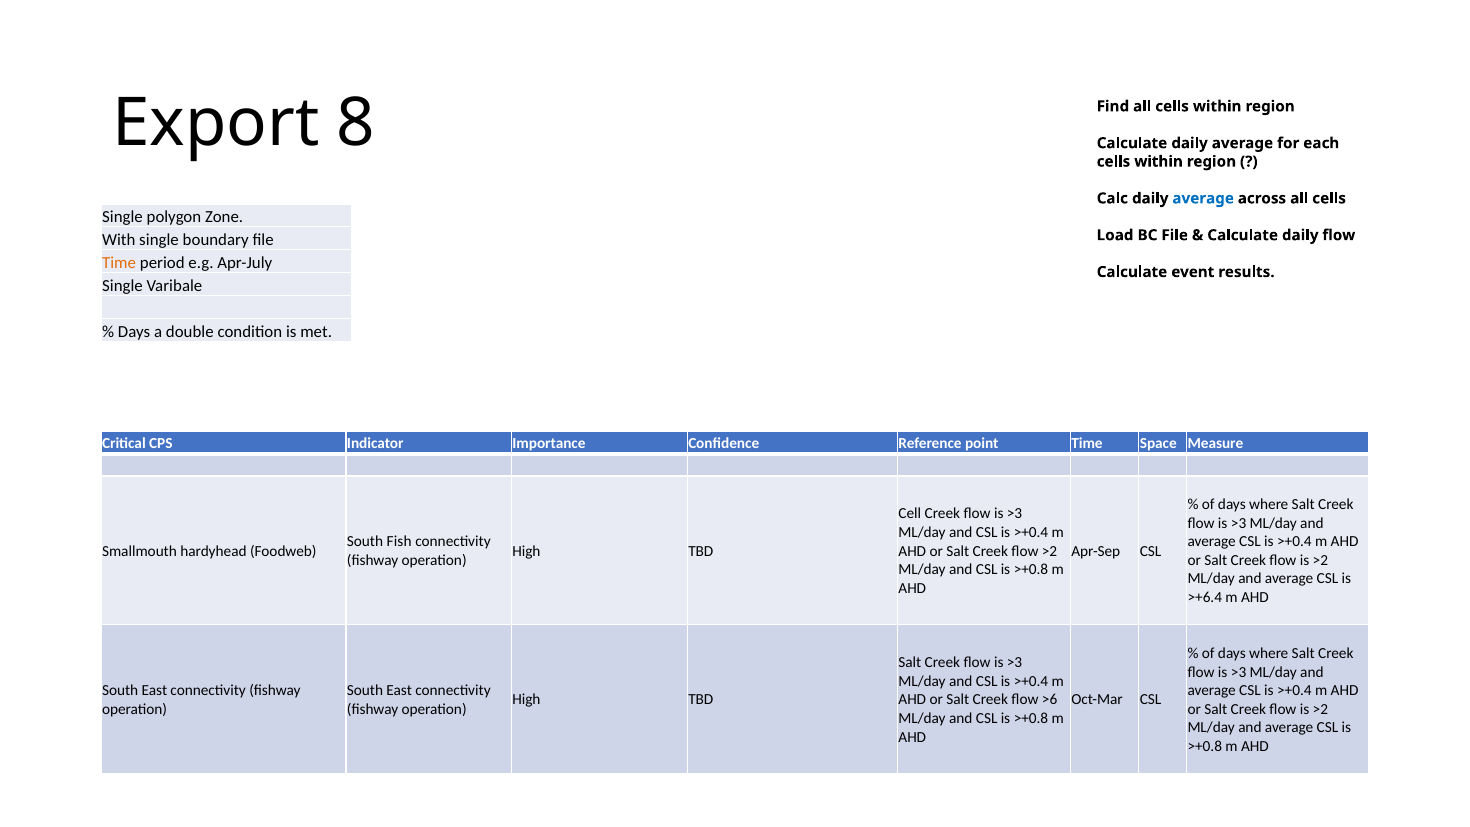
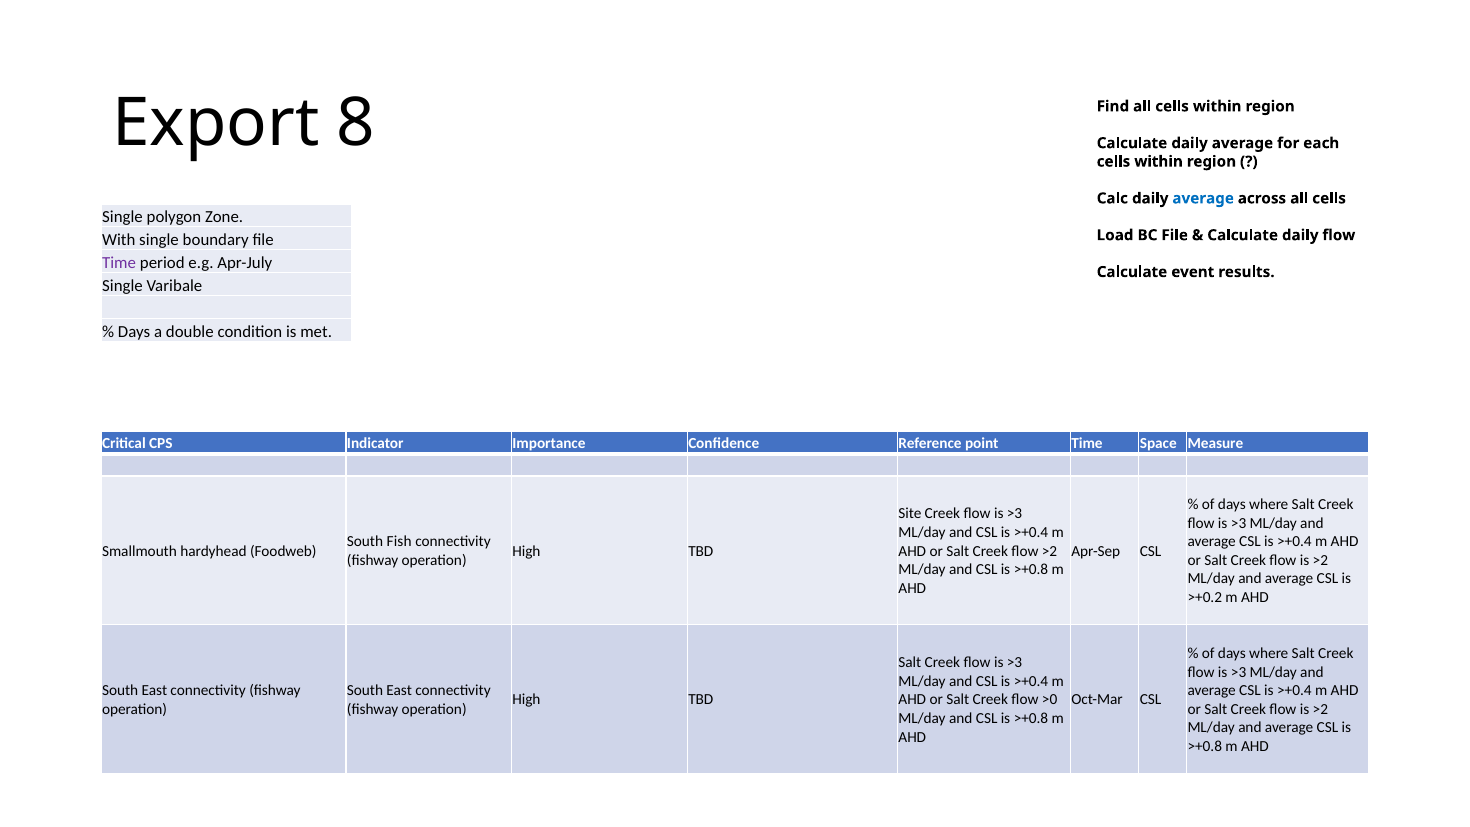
Time at (119, 263) colour: orange -> purple
Cell: Cell -> Site
>+6.4: >+6.4 -> >+0.2
>6: >6 -> >0
